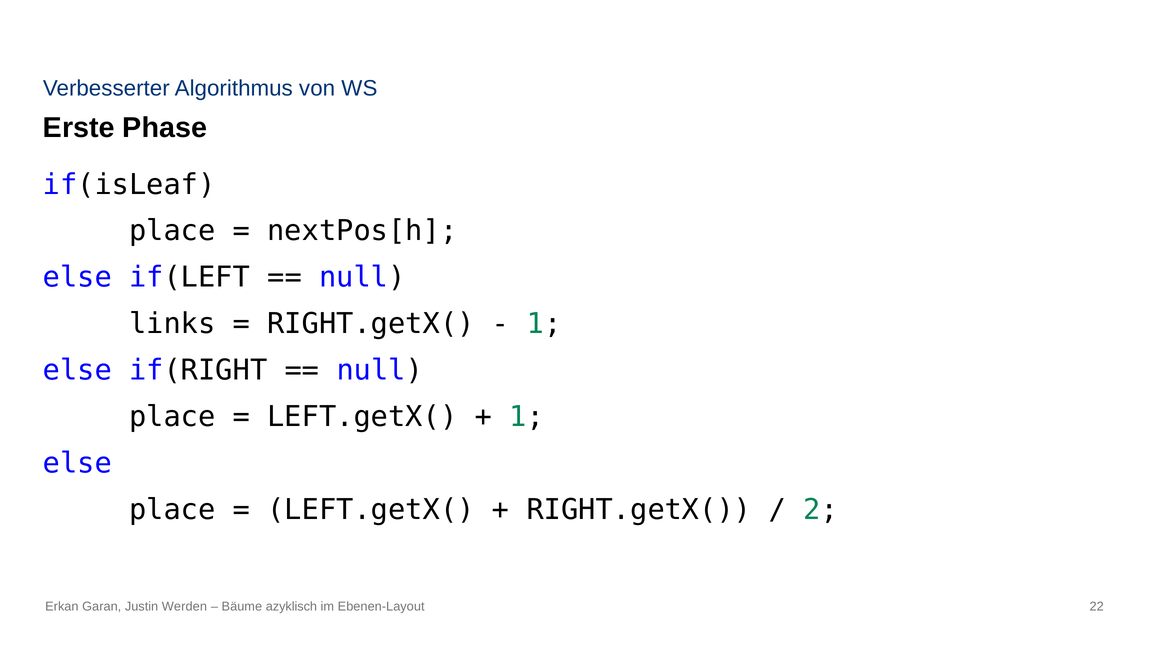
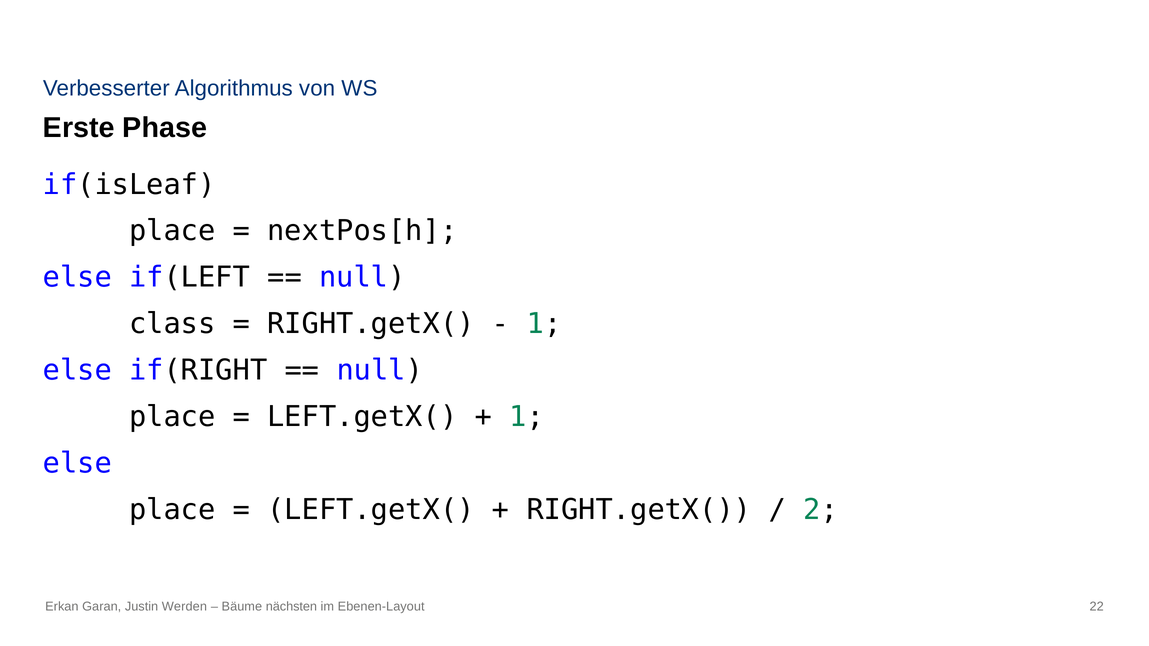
links: links -> class
azyklisch: azyklisch -> nächsten
